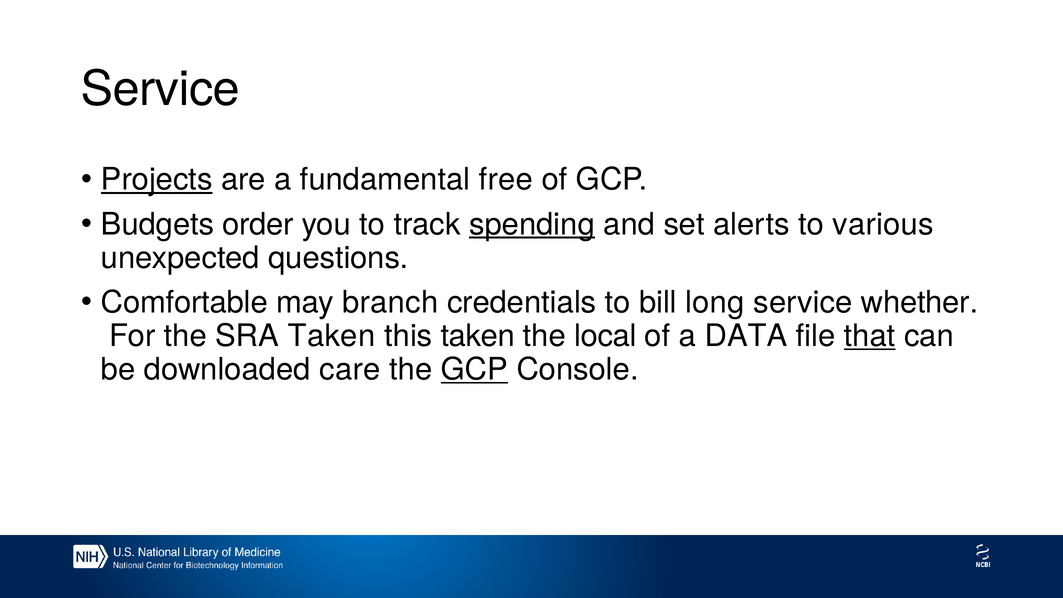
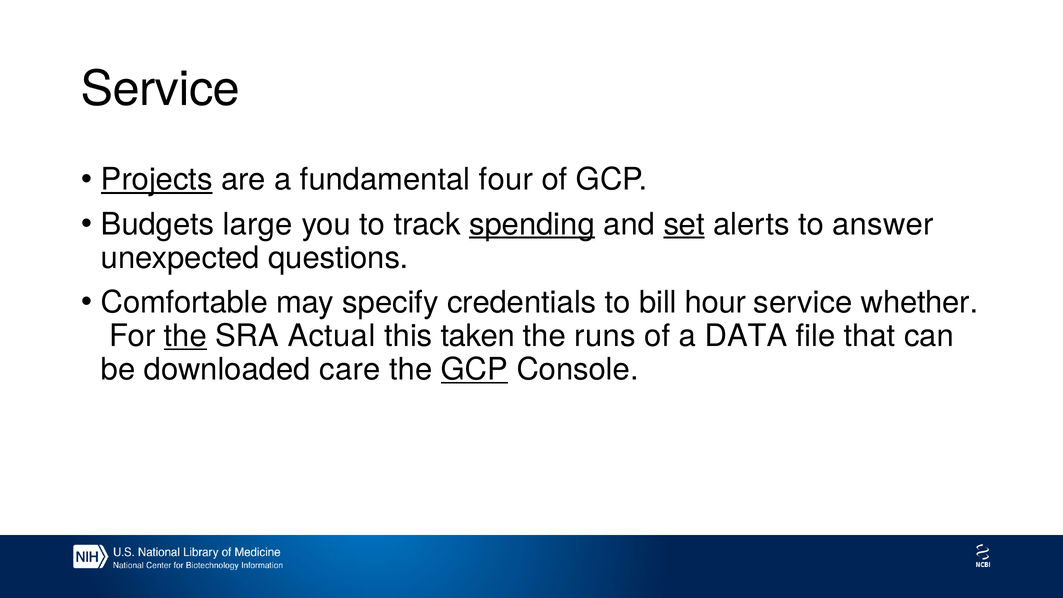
free: free -> four
order: order -> large
set underline: none -> present
various: various -> answer
branch: branch -> specify
long: long -> hour
the at (185, 336) underline: none -> present
SRA Taken: Taken -> Actual
local: local -> runs
that underline: present -> none
